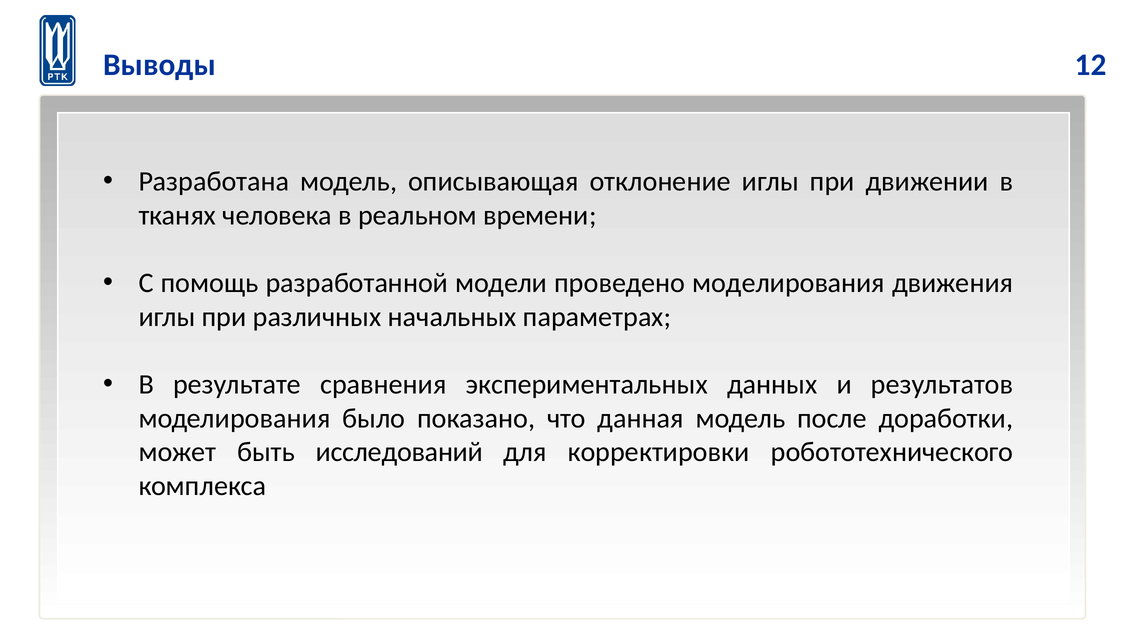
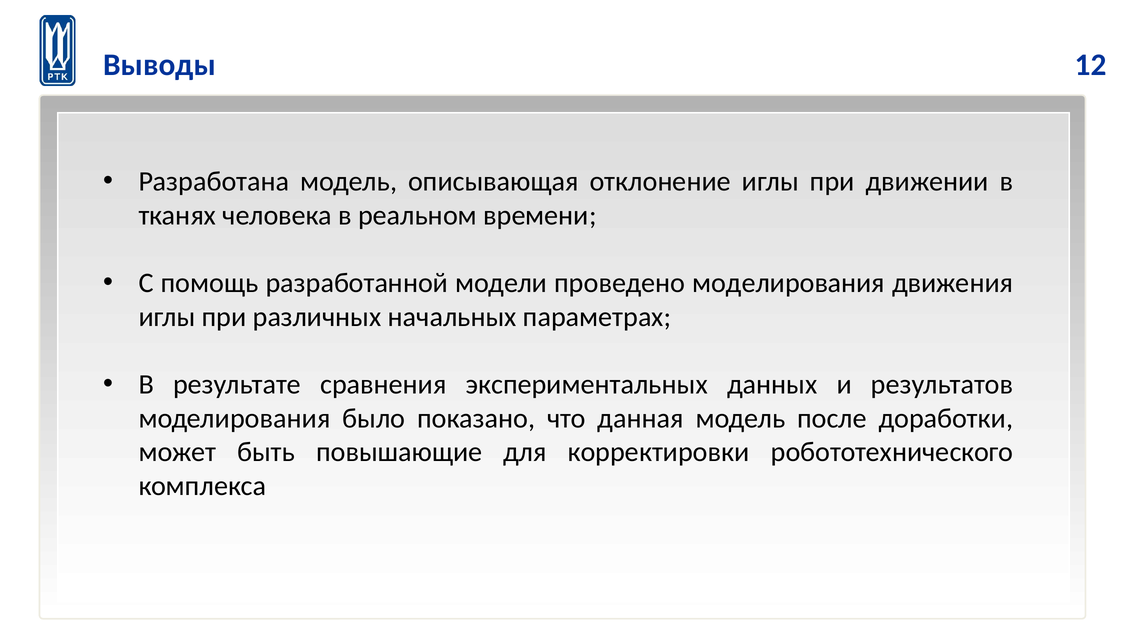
исследований: исследований -> повышающие
